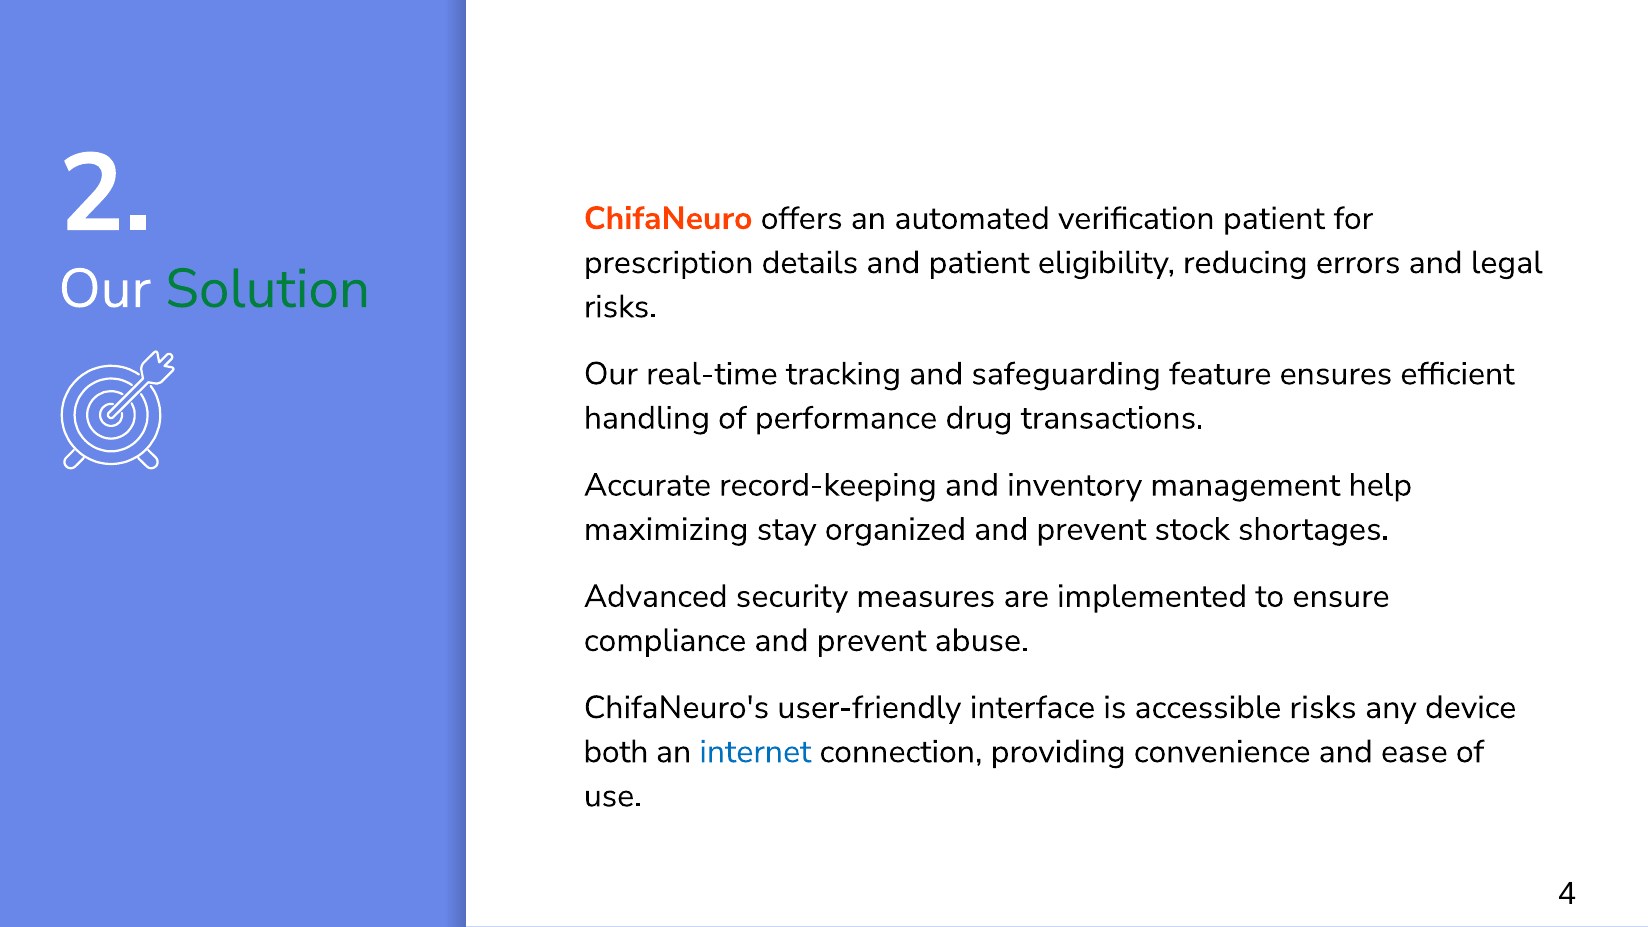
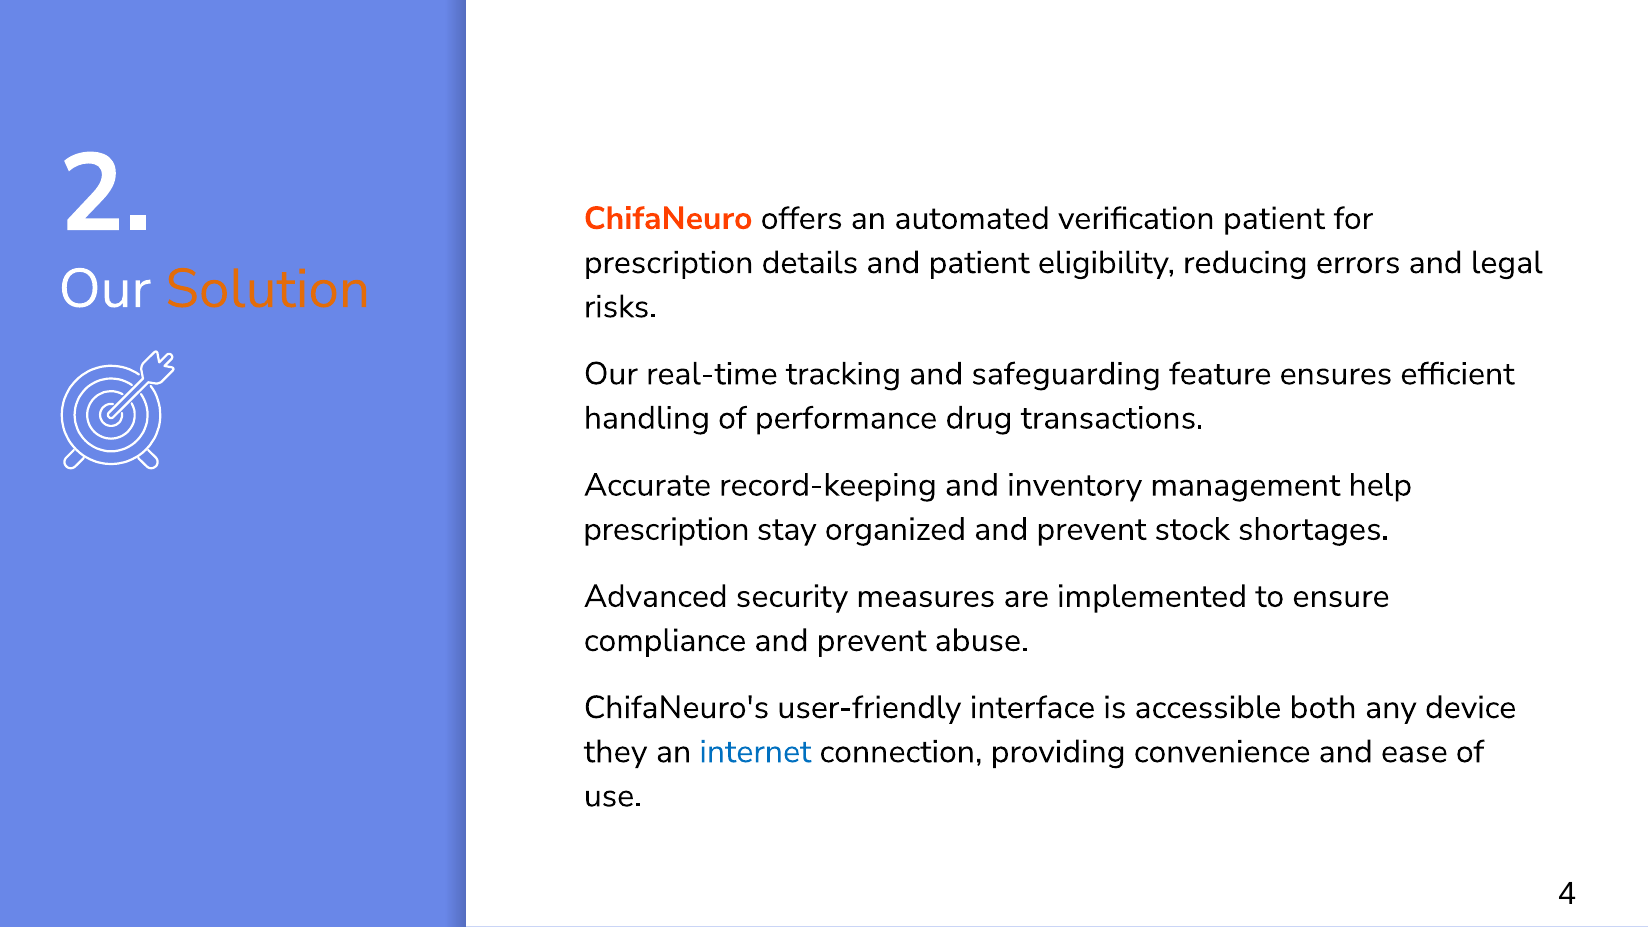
Solution colour: green -> orange
maximizing at (666, 529): maximizing -> prescription
accessible risks: risks -> both
both: both -> they
